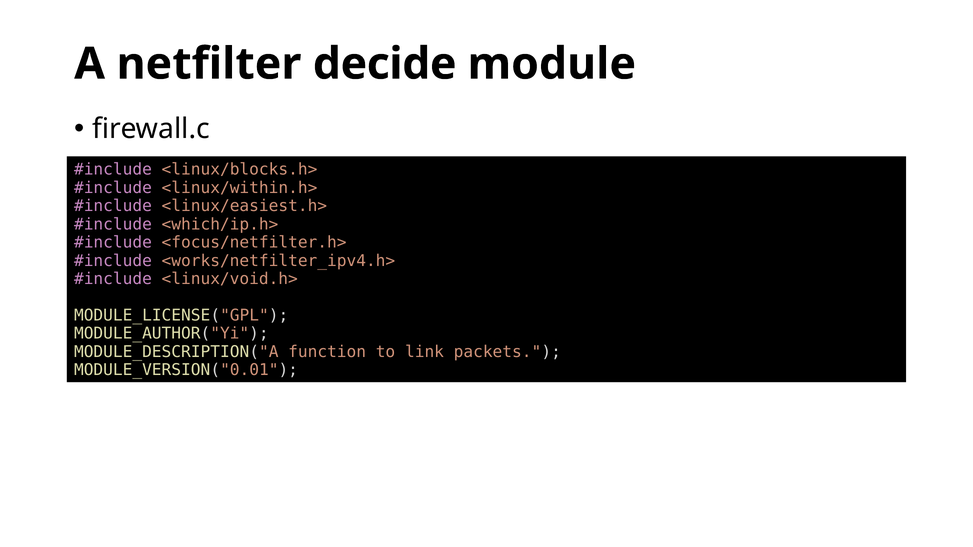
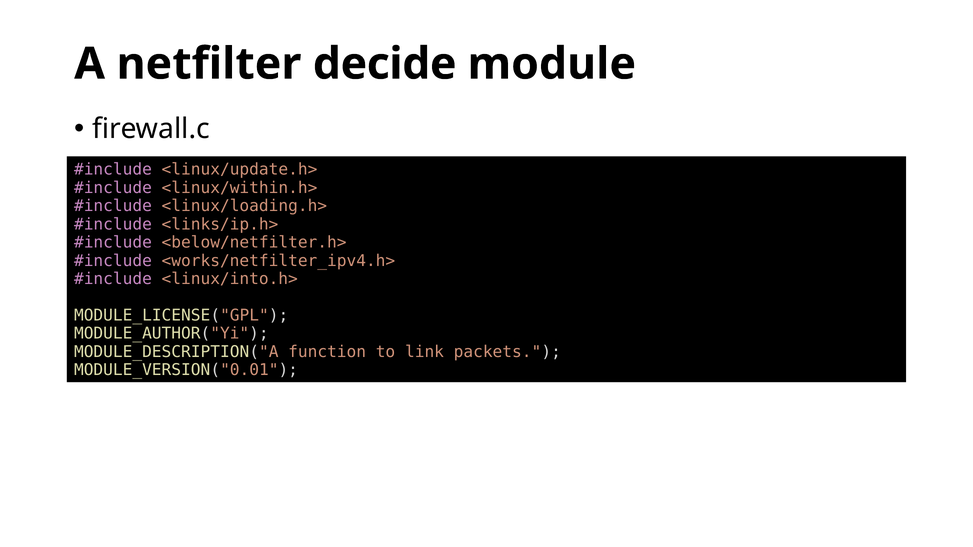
<linux/blocks.h>: <linux/blocks.h> -> <linux/update.h>
<linux/easiest.h>: <linux/easiest.h> -> <linux/loading.h>
<which/ip.h>: <which/ip.h> -> <links/ip.h>
<focus/netfilter.h>: <focus/netfilter.h> -> <below/netfilter.h>
<linux/void.h>: <linux/void.h> -> <linux/into.h>
